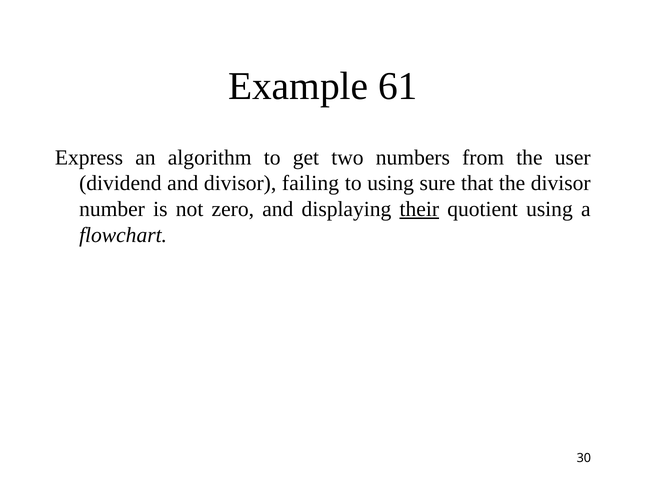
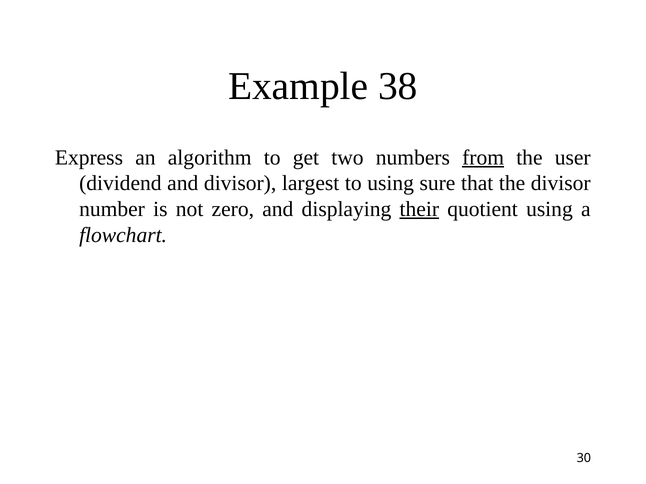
61: 61 -> 38
from underline: none -> present
failing: failing -> largest
